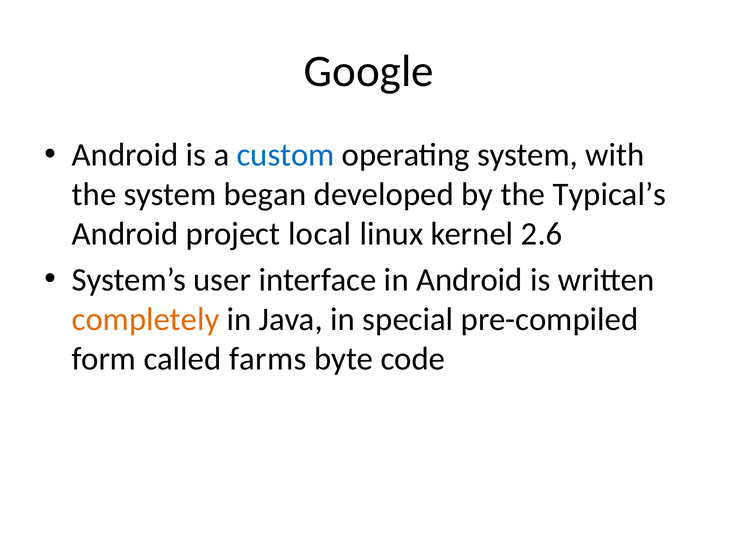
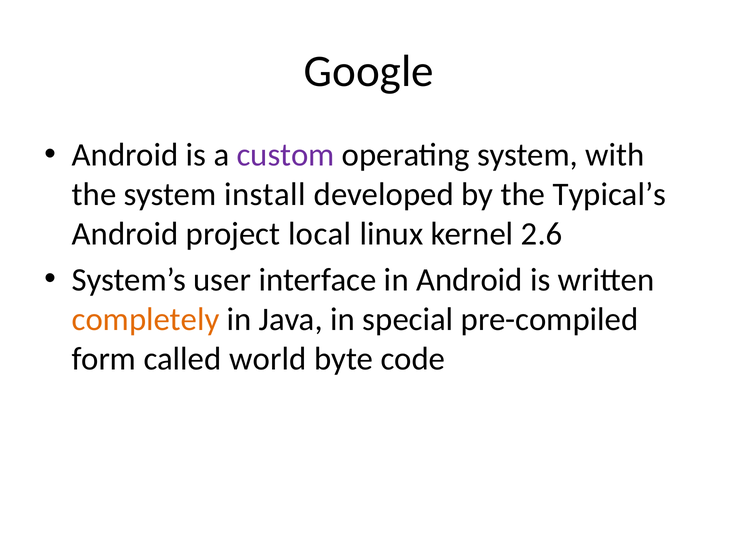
custom colour: blue -> purple
began: began -> install
farms: farms -> world
